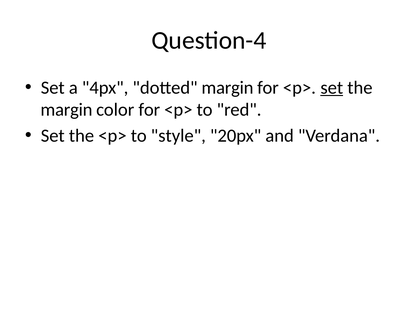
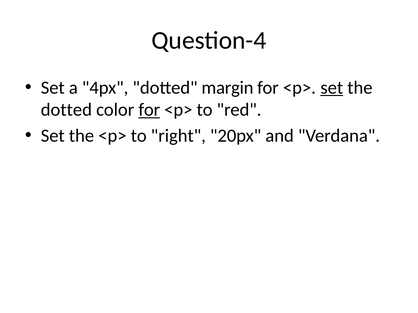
margin at (66, 110): margin -> dotted
for at (149, 110) underline: none -> present
style: style -> right
